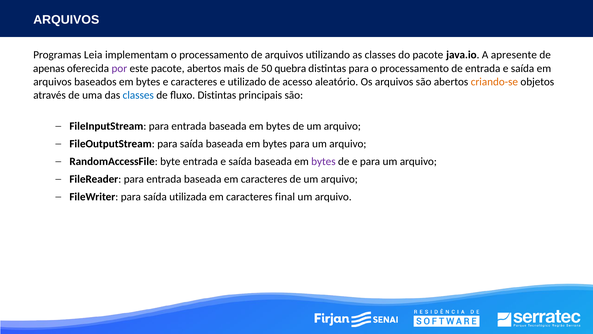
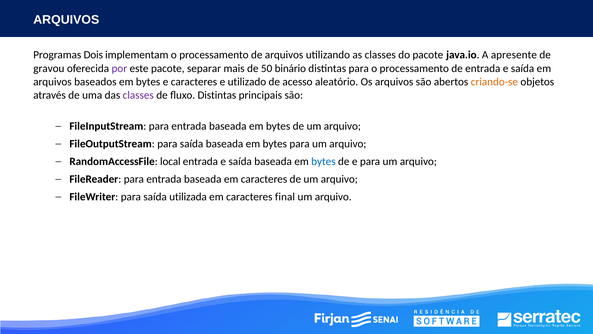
Leia: Leia -> Dois
apenas: apenas -> gravou
pacote abertos: abertos -> separar
quebra: quebra -> binário
classes at (138, 95) colour: blue -> purple
byte: byte -> local
bytes at (323, 161) colour: purple -> blue
